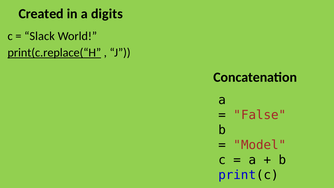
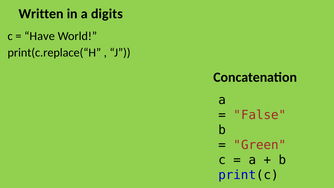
Created: Created -> Written
Slack: Slack -> Have
print(c.replace(“H underline: present -> none
Model: Model -> Green
